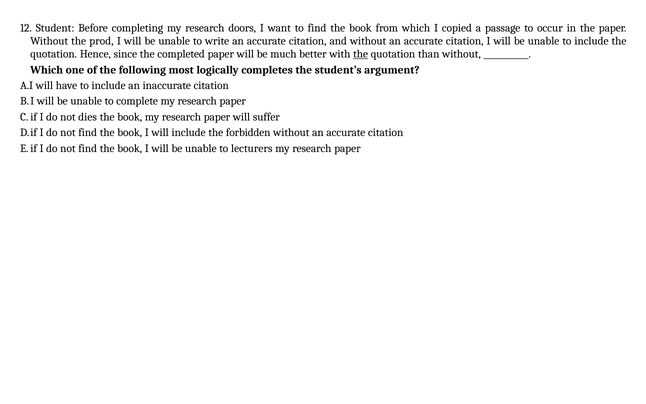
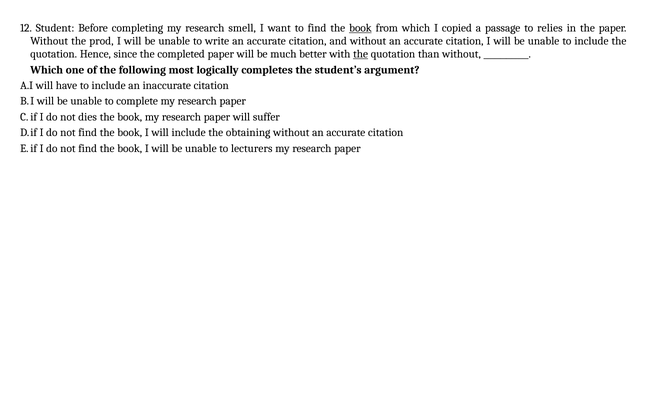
doors: doors -> smell
book at (360, 28) underline: none -> present
occur: occur -> relies
forbidden: forbidden -> obtaining
